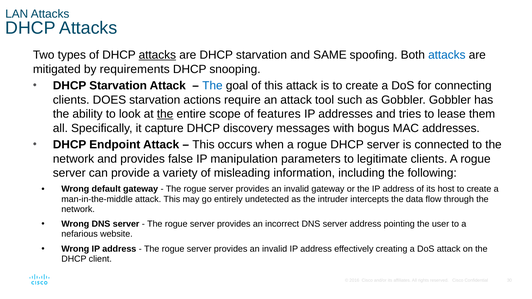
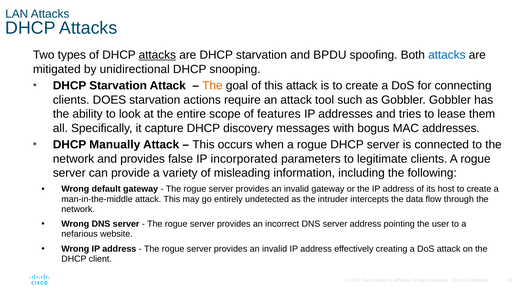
SAME: SAME -> BPDU
requirements: requirements -> unidirectional
The at (212, 86) colour: blue -> orange
the at (165, 114) underline: present -> none
Endpoint: Endpoint -> Manually
manipulation: manipulation -> incorporated
